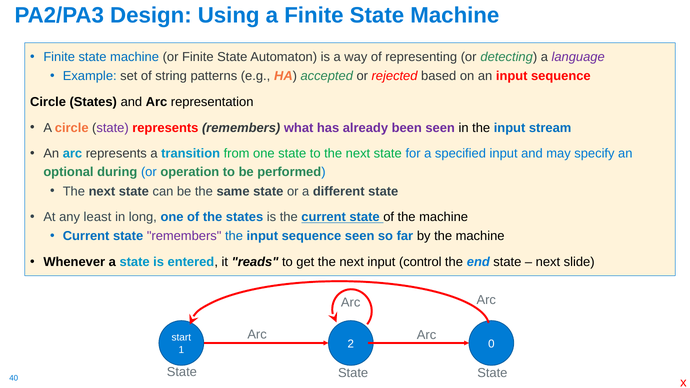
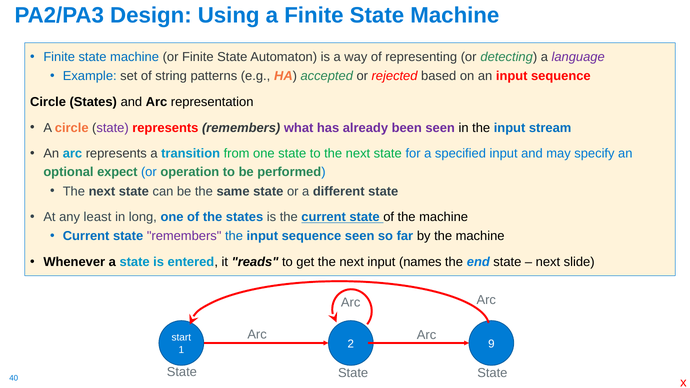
during: during -> expect
control: control -> names
0: 0 -> 9
